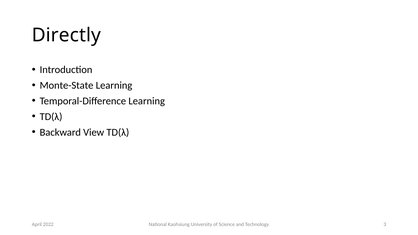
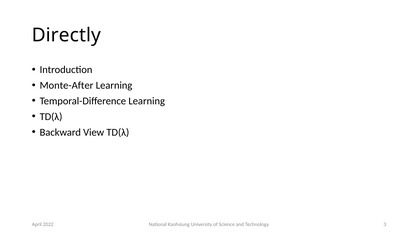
Monte-State: Monte-State -> Monte-After
